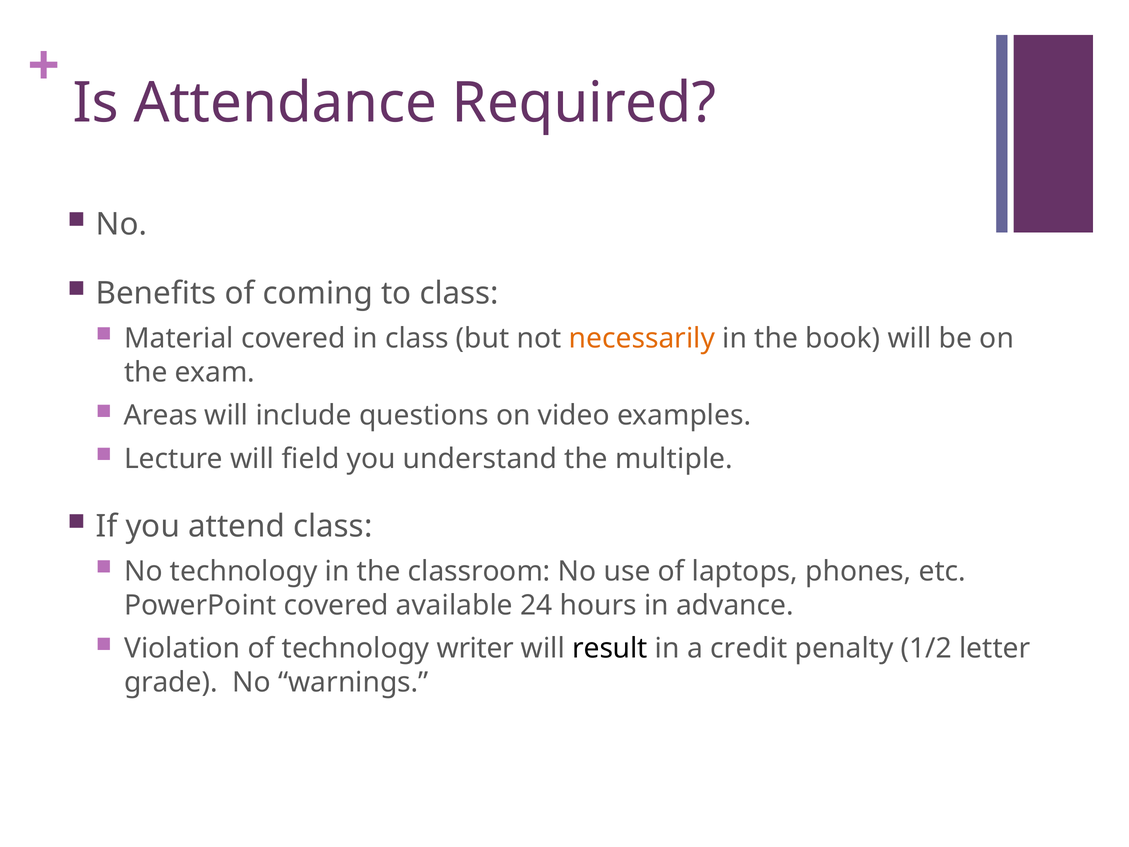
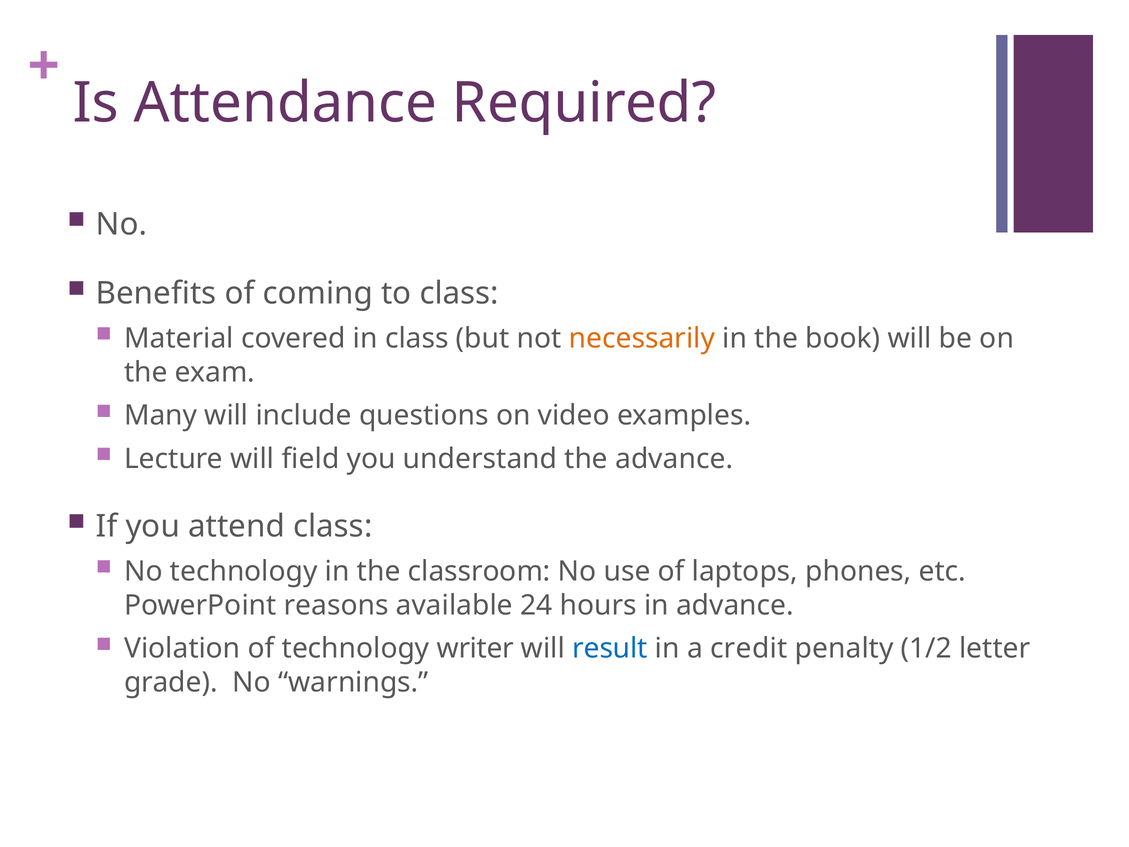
Areas: Areas -> Many
the multiple: multiple -> advance
PowerPoint covered: covered -> reasons
result colour: black -> blue
